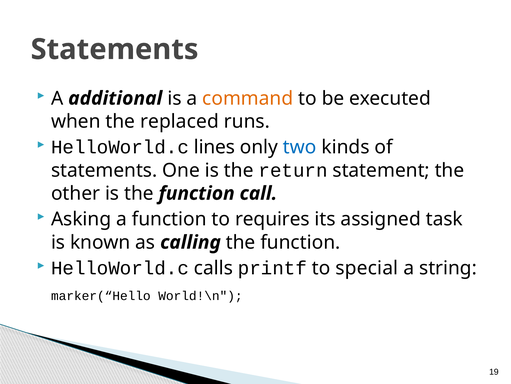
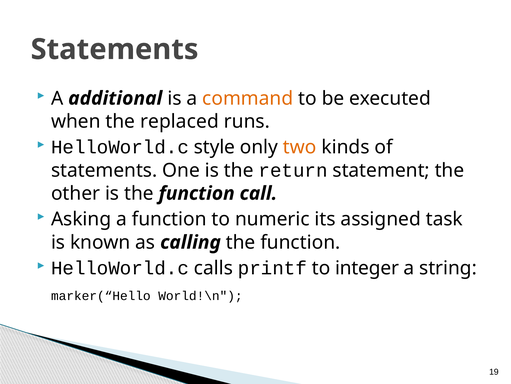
lines: lines -> style
two colour: blue -> orange
requires: requires -> numeric
special: special -> integer
